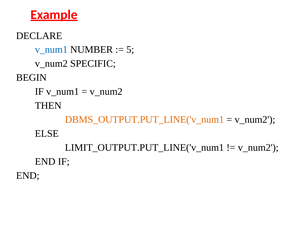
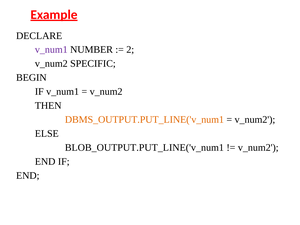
v_num1 at (51, 50) colour: blue -> purple
5: 5 -> 2
LIMIT_OUTPUT.PUT_LINE('v_num1: LIMIT_OUTPUT.PUT_LINE('v_num1 -> BLOB_OUTPUT.PUT_LINE('v_num1
